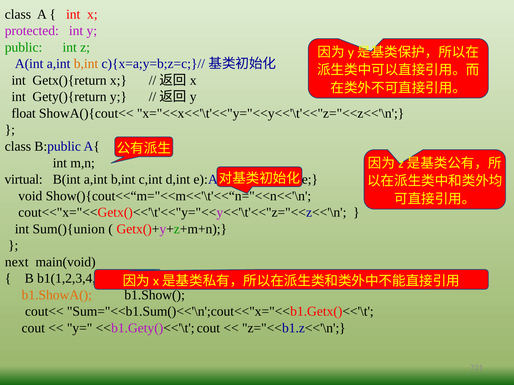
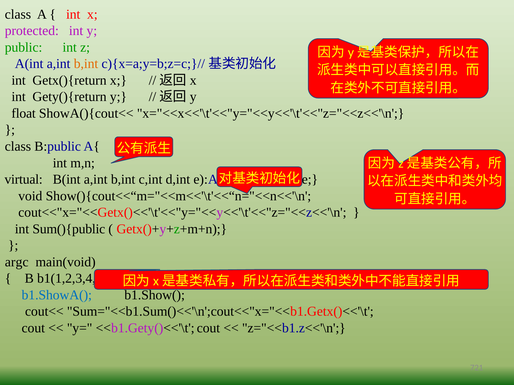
Sum(){union: Sum(){union -> Sum(){public
next: next -> argc
b1.ShowA( colour: orange -> blue
